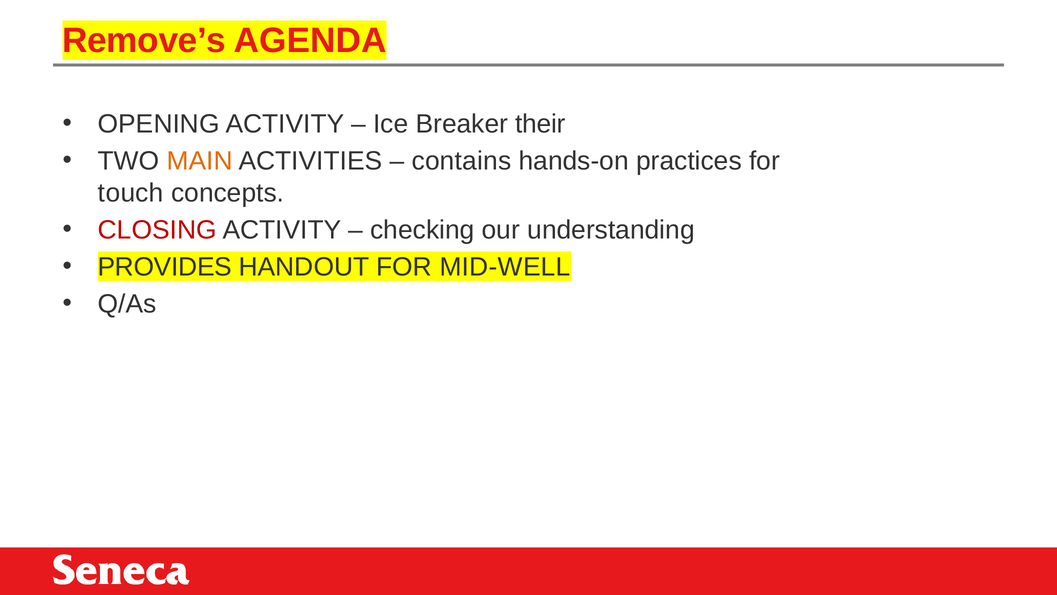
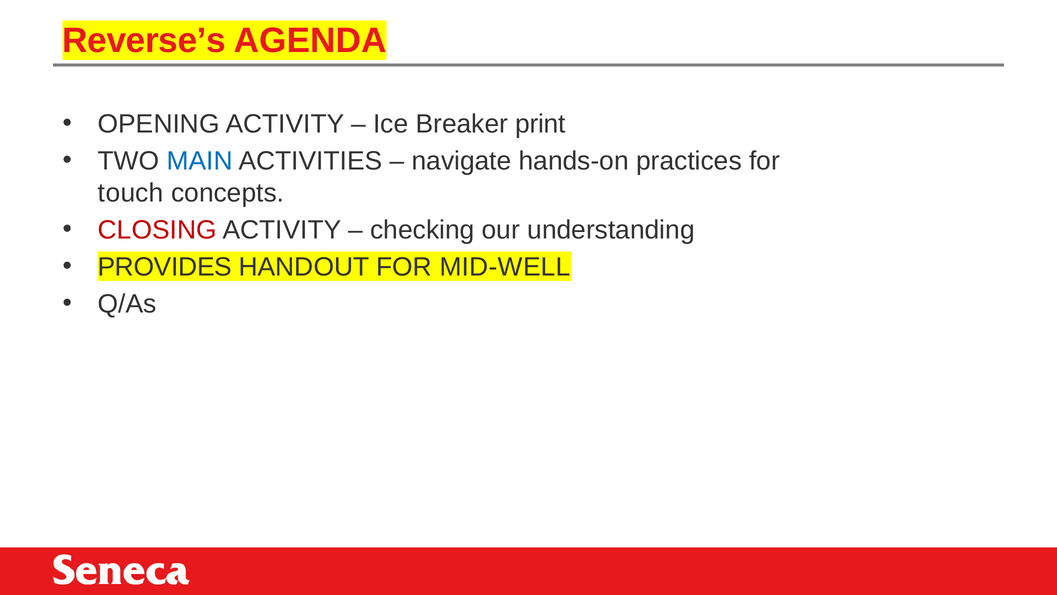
Remove’s: Remove’s -> Reverse’s
their: their -> print
MAIN colour: orange -> blue
contains: contains -> navigate
